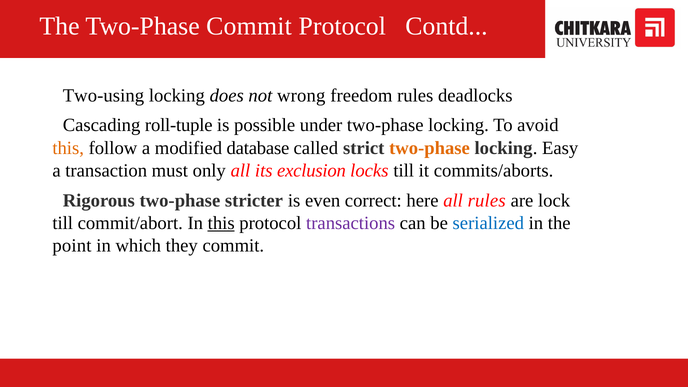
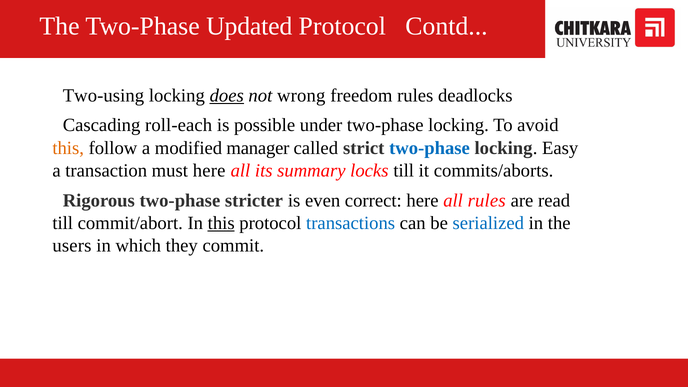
Two-Phase Commit: Commit -> Updated
does underline: none -> present
roll-tuple: roll-tuple -> roll-each
database: database -> manager
two-phase at (429, 148) colour: orange -> blue
must only: only -> here
exclusion: exclusion -> summary
lock: lock -> read
transactions colour: purple -> blue
point: point -> users
